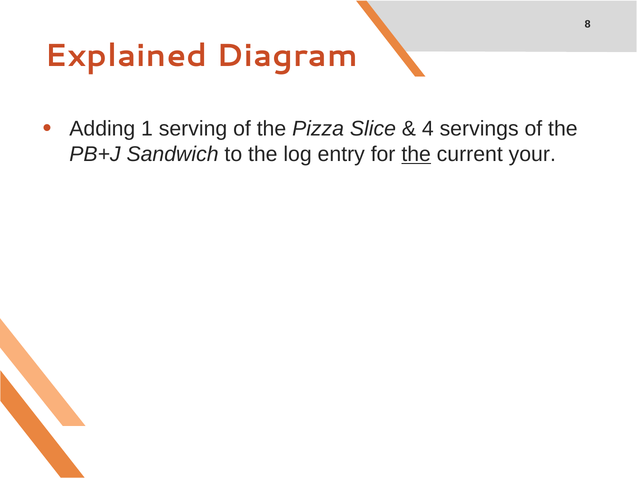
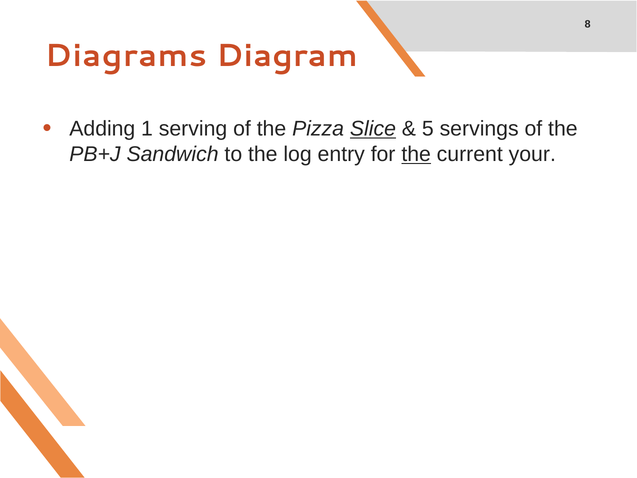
Explained: Explained -> Diagrams
Slice underline: none -> present
4: 4 -> 5
